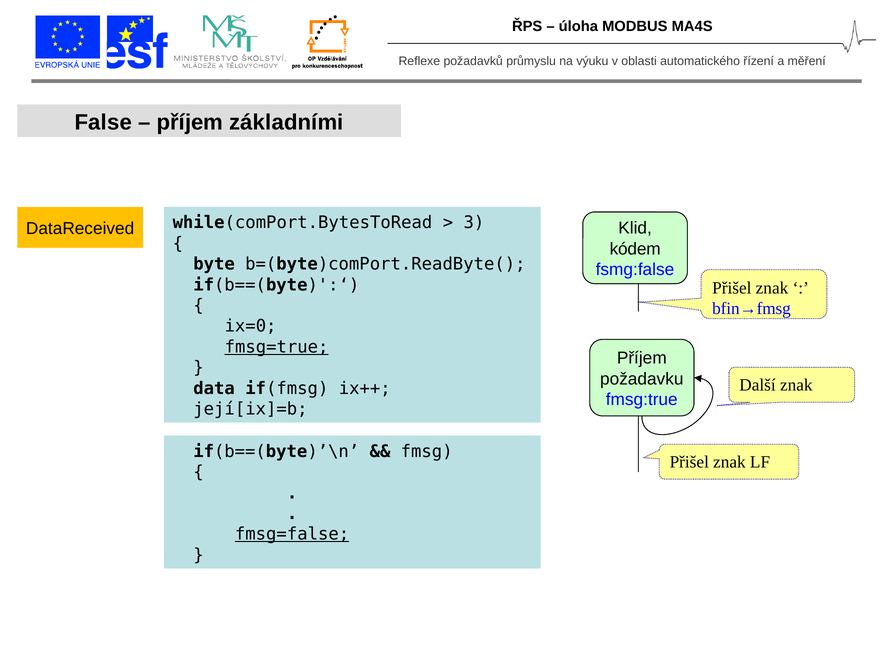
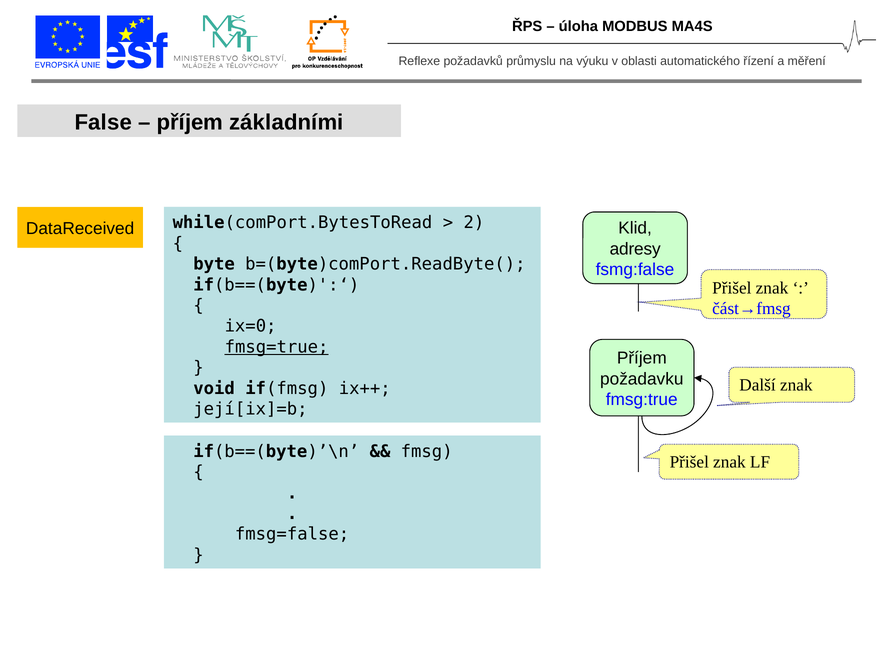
3: 3 -> 2
kódem: kódem -> adresy
bfin→fmsg: bfin→fmsg -> část→fmsg
data: data -> void
fmsg=false underline: present -> none
